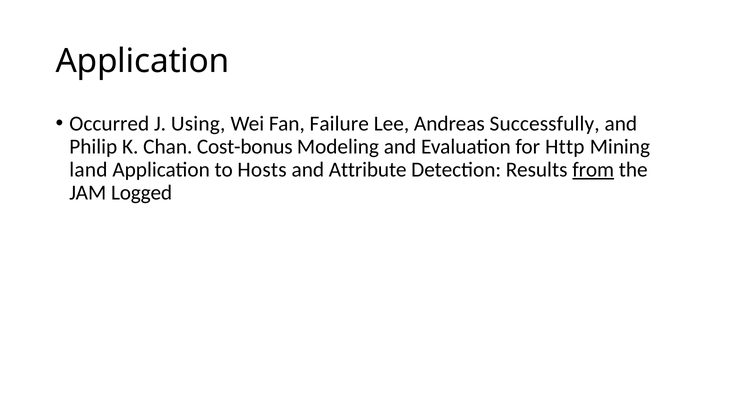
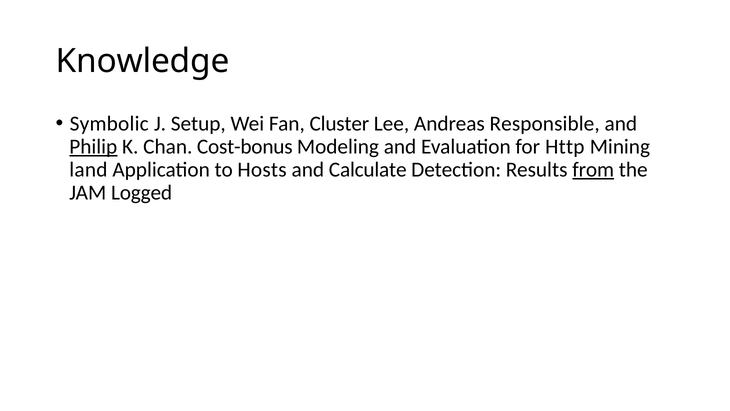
Application at (143, 61): Application -> Knowledge
Occurred: Occurred -> Symbolic
Using: Using -> Setup
Failure: Failure -> Cluster
Successfully: Successfully -> Responsible
Philip underline: none -> present
Attribute: Attribute -> Calculate
